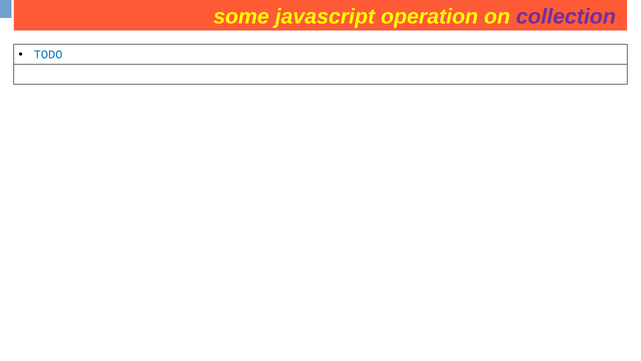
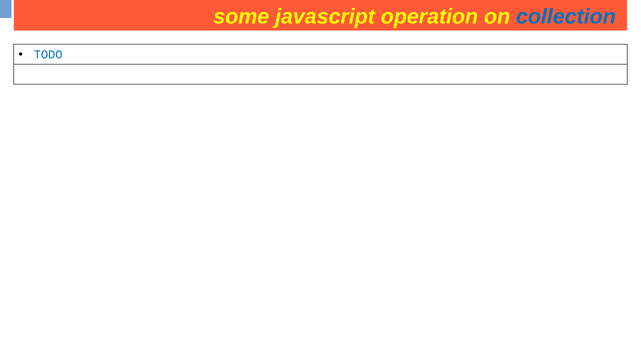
collection at (566, 17) colour: purple -> blue
